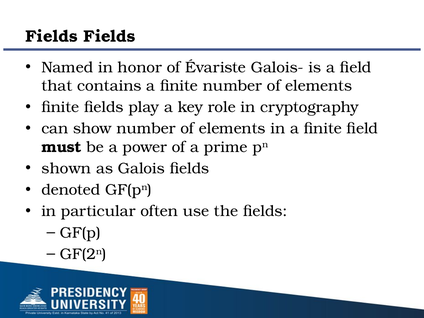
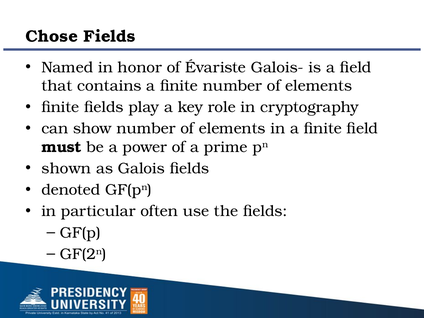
Fields at (52, 37): Fields -> Chose
